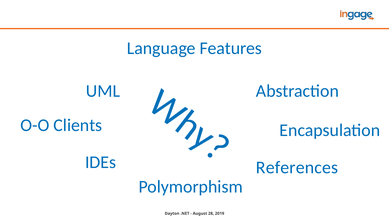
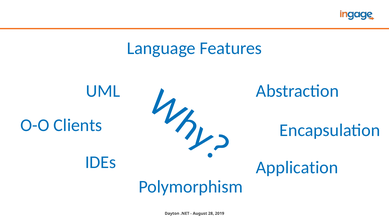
References: References -> Application
